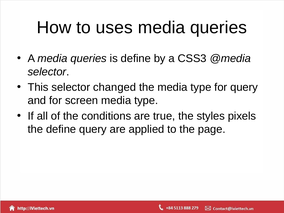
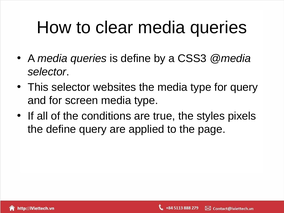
uses: uses -> clear
changed: changed -> websites
